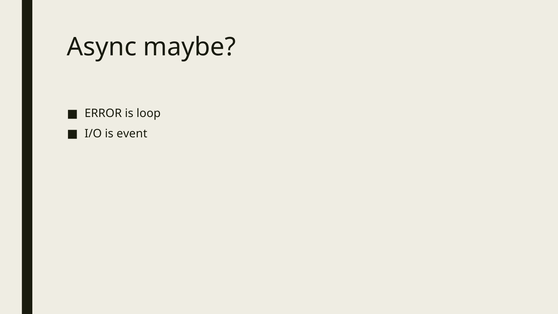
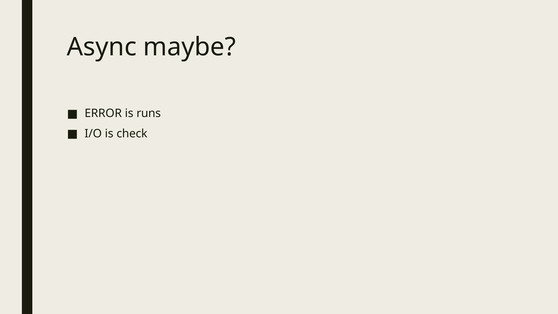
loop: loop -> runs
event: event -> check
